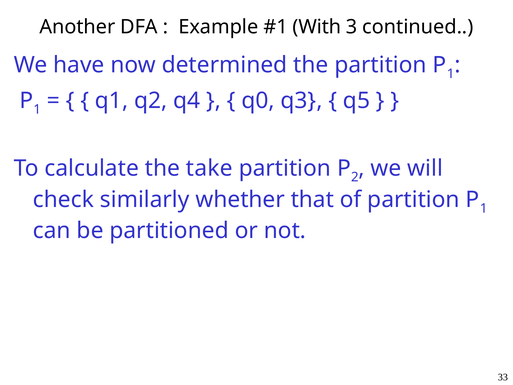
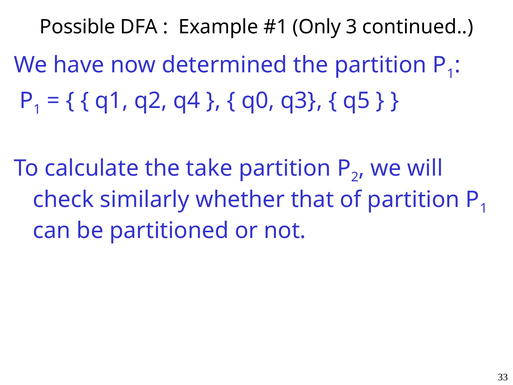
Another: Another -> Possible
With: With -> Only
